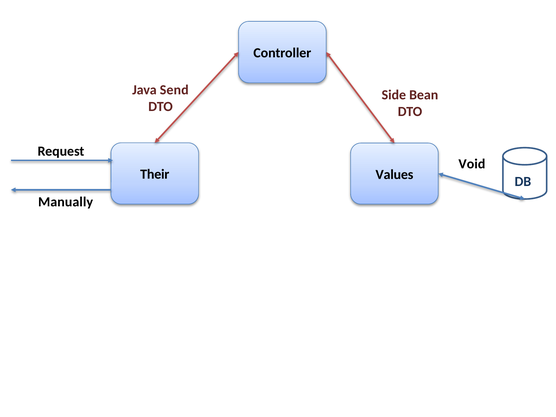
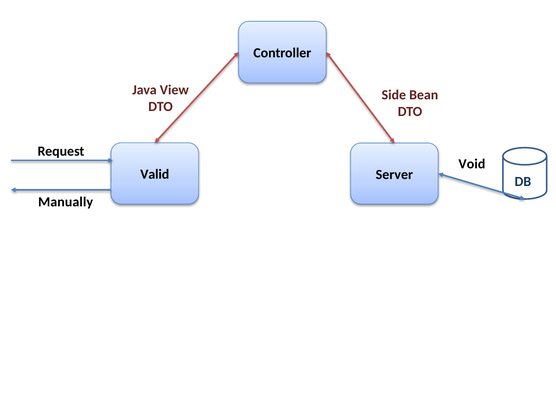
Send: Send -> View
Their: Their -> Valid
Values: Values -> Server
